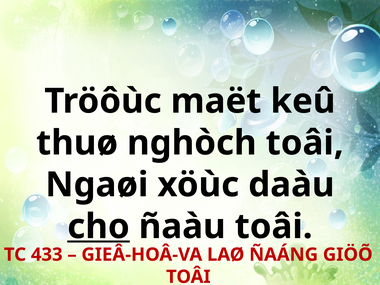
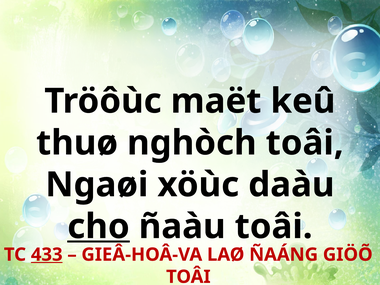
433 underline: none -> present
